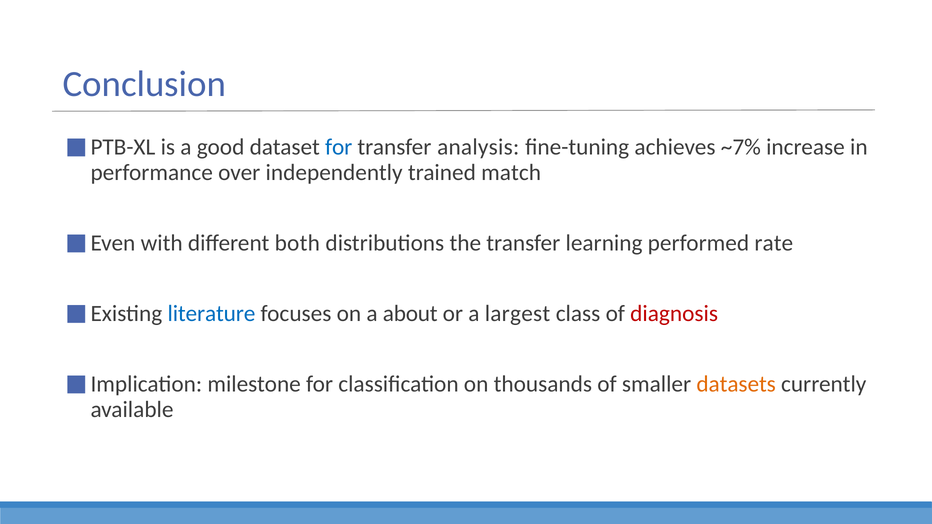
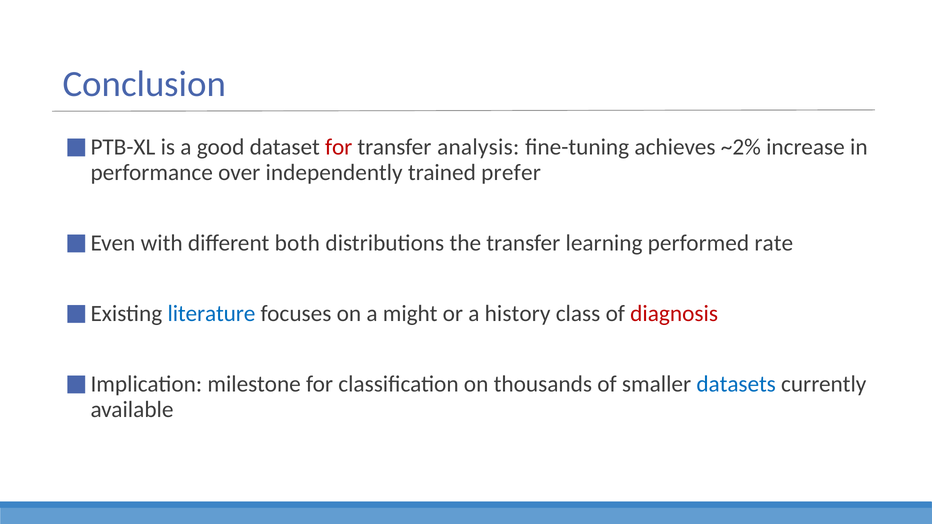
for at (339, 147) colour: blue -> red
~7%: ~7% -> ~2%
match: match -> prefer
about: about -> might
largest: largest -> history
datasets colour: orange -> blue
